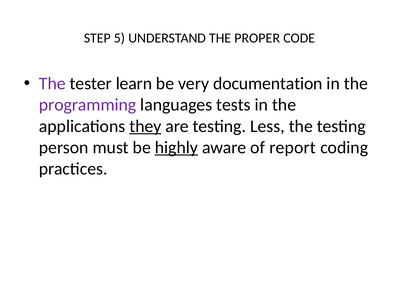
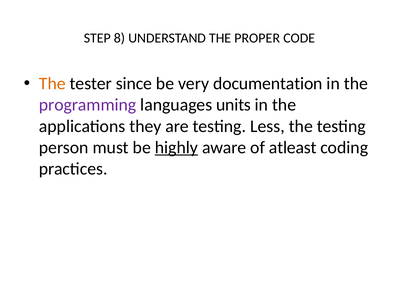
5: 5 -> 8
The at (52, 84) colour: purple -> orange
learn: learn -> since
tests: tests -> units
they underline: present -> none
report: report -> atleast
